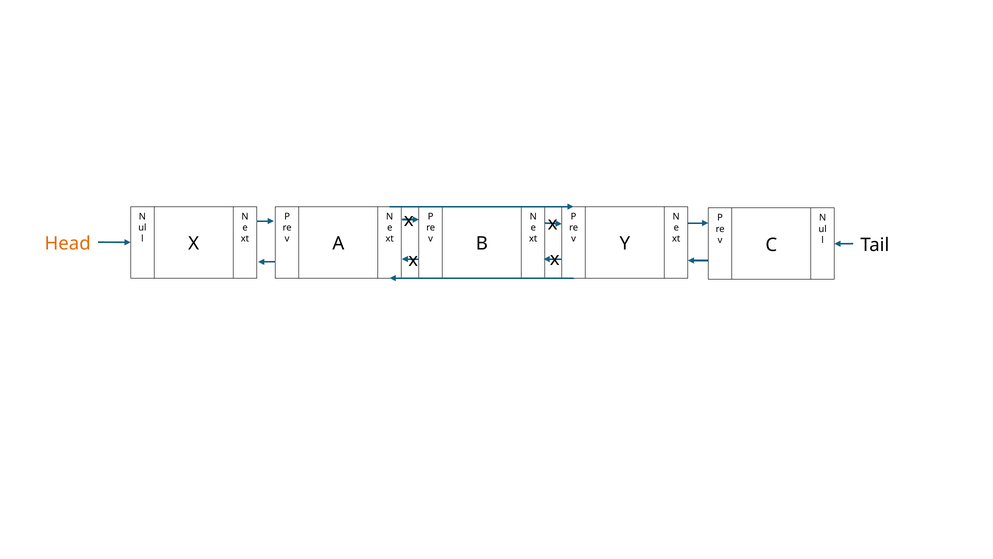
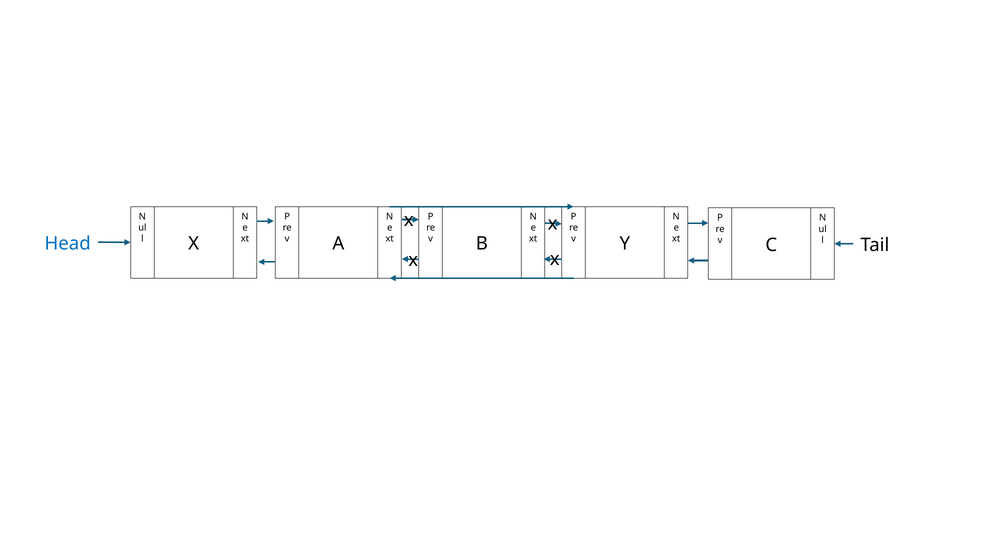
Head colour: orange -> blue
